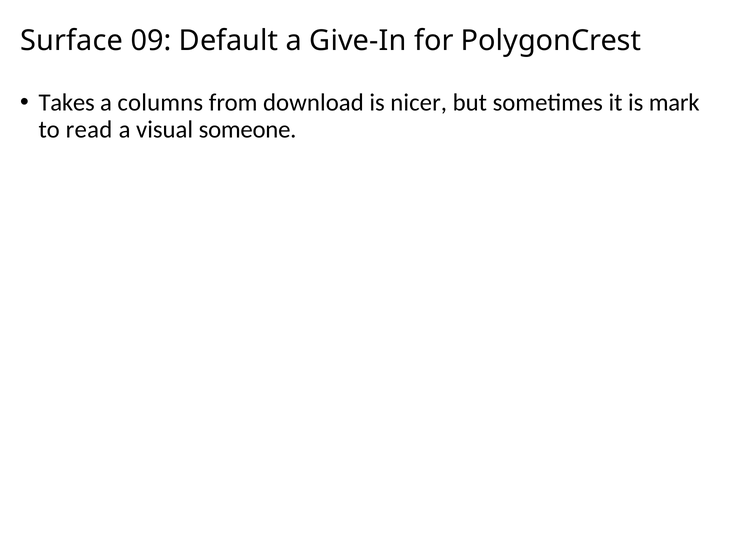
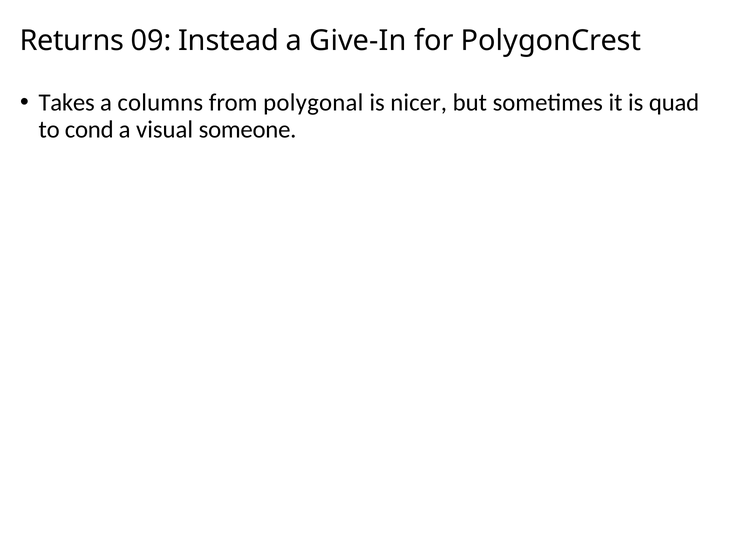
Surface: Surface -> Returns
Default: Default -> Instead
download: download -> polygonal
mark: mark -> quad
read: read -> cond
